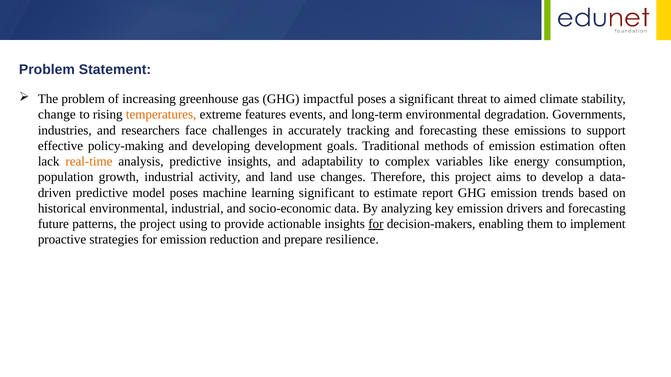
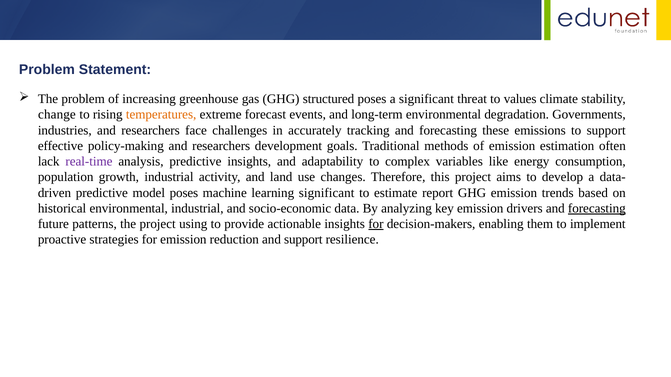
impactful: impactful -> structured
aimed: aimed -> values
features: features -> forecast
policy-making and developing: developing -> researchers
real-time colour: orange -> purple
forecasting at (597, 209) underline: none -> present
and prepare: prepare -> support
